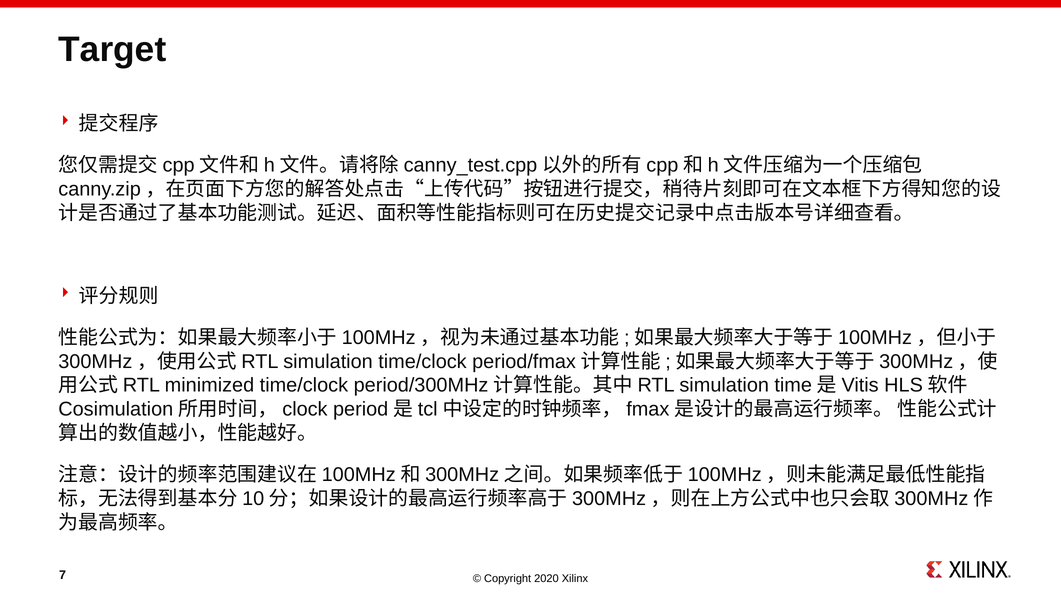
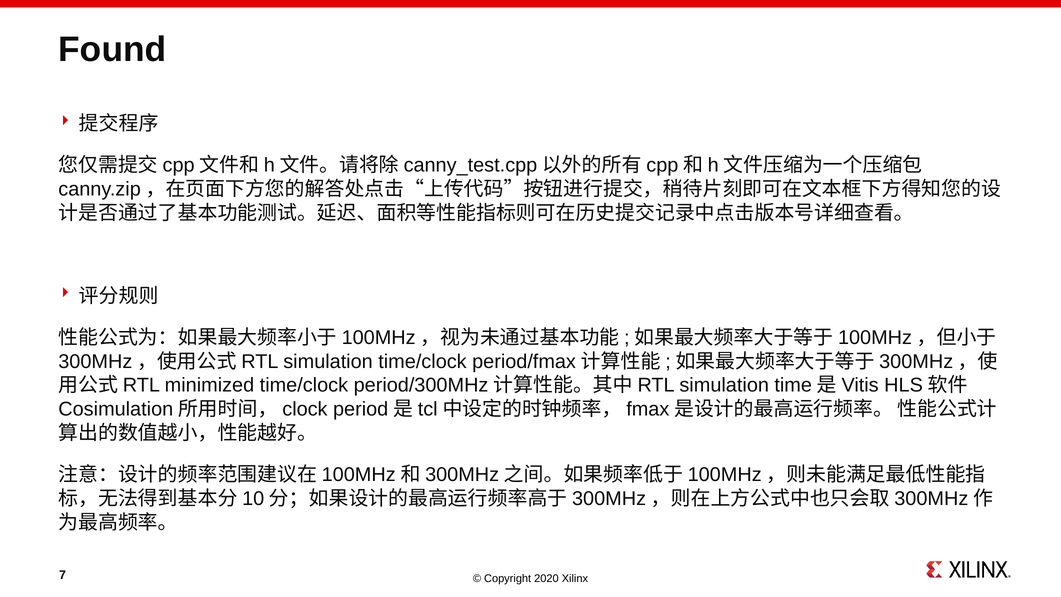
Target: Target -> Found
